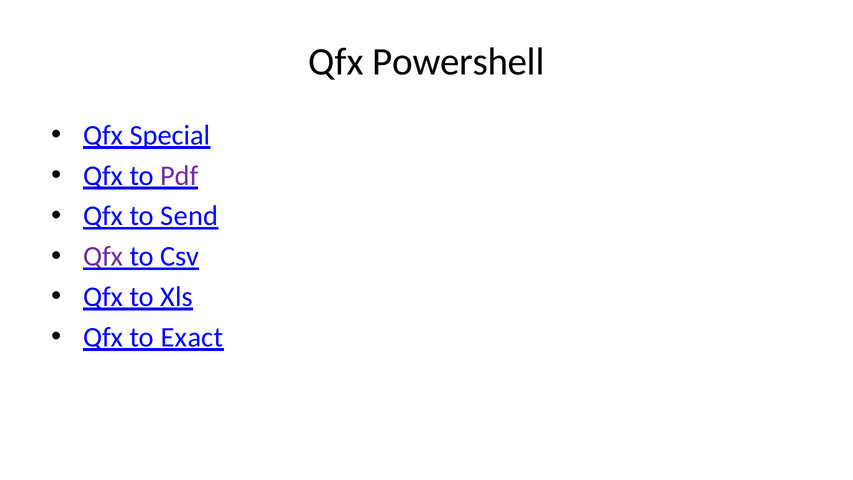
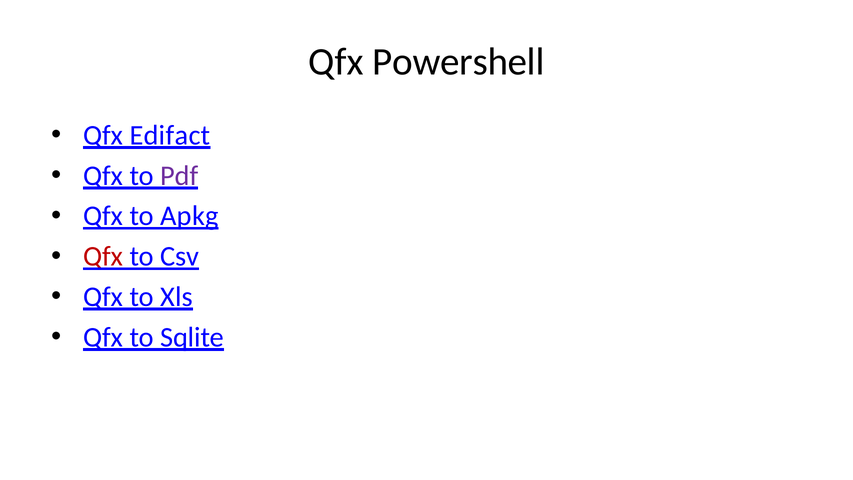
Special: Special -> Edifact
Send: Send -> Apkg
Qfx at (103, 256) colour: purple -> red
Exact: Exact -> Sqlite
